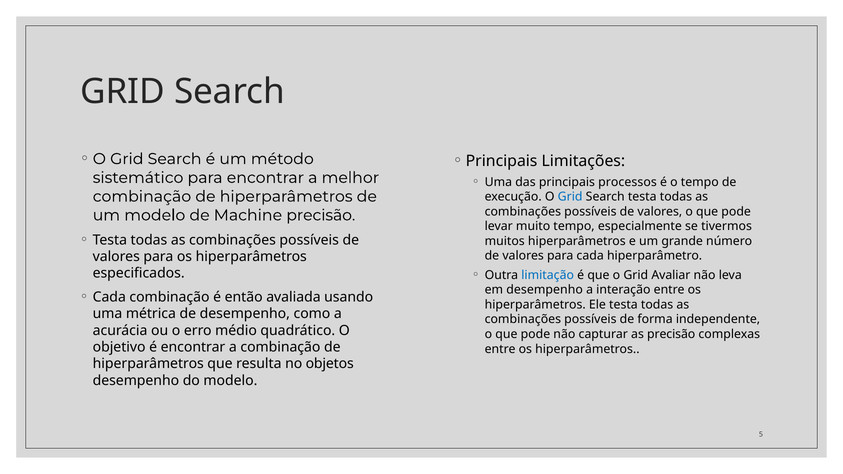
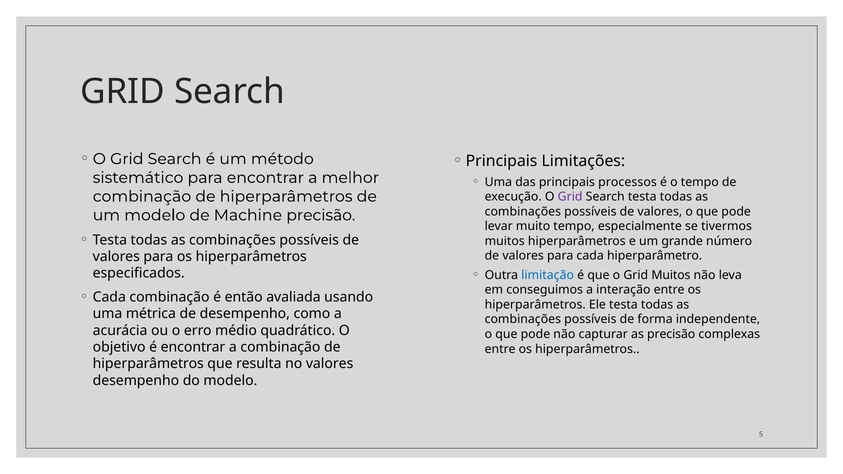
Grid at (570, 197) colour: blue -> purple
Grid Avaliar: Avaliar -> Muitos
em desempenho: desempenho -> conseguimos
no objetos: objetos -> valores
